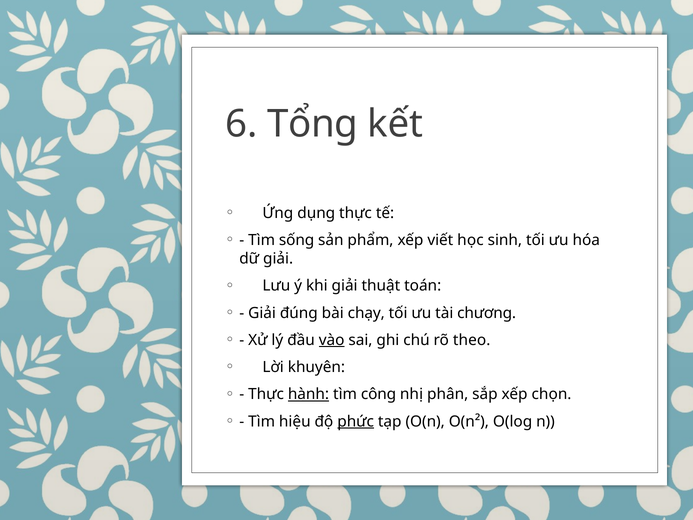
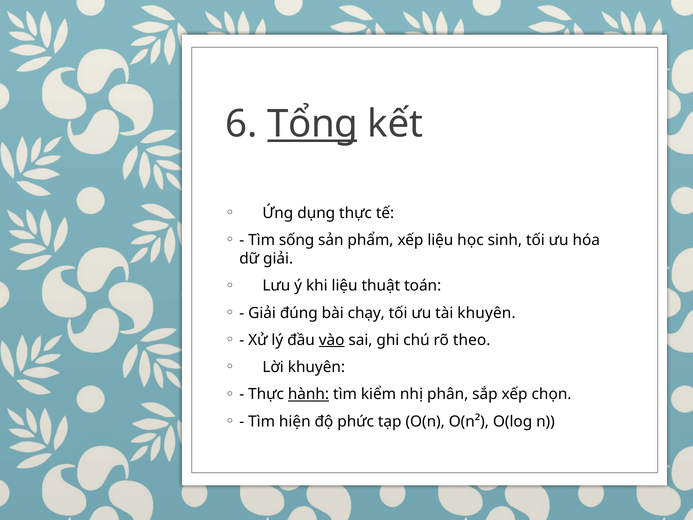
Tổng underline: none -> present
xếp viết: viết -> liệu
khi giải: giải -> liệu
tài chương: chương -> khuyên
công: công -> kiểm
hiệu: hiệu -> hiện
phức underline: present -> none
